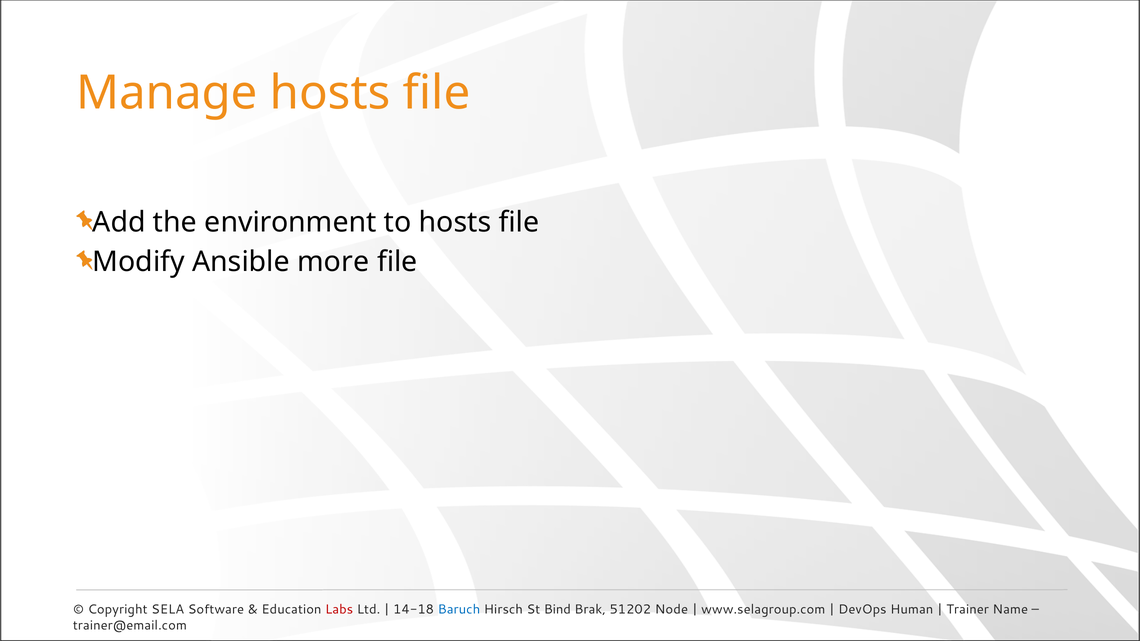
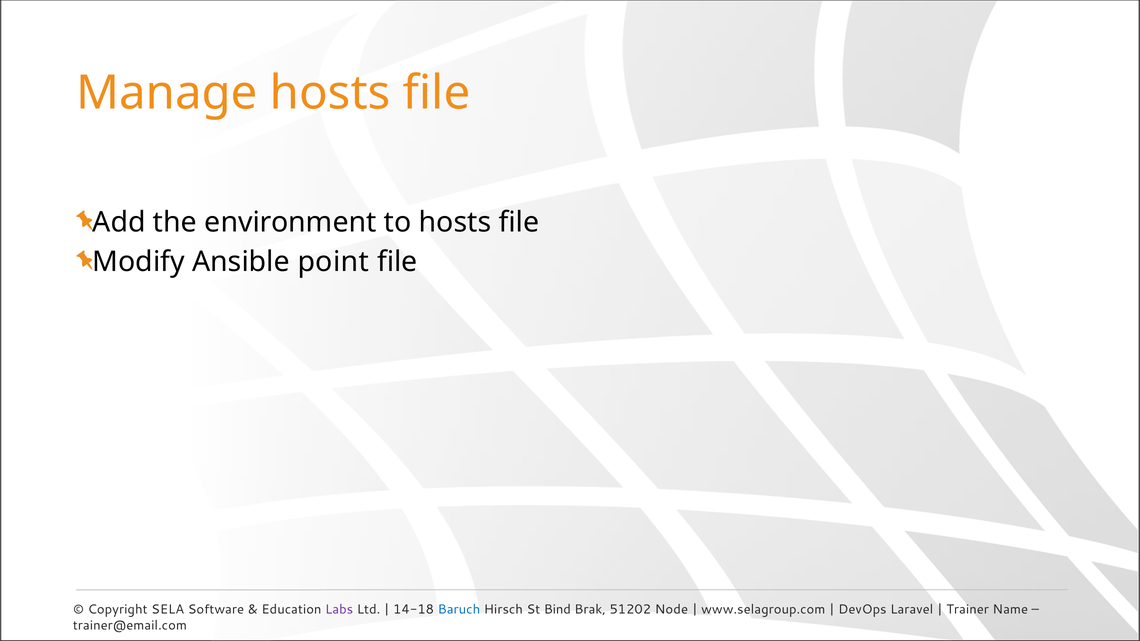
more: more -> point
Labs colour: red -> purple
Human: Human -> Laravel
